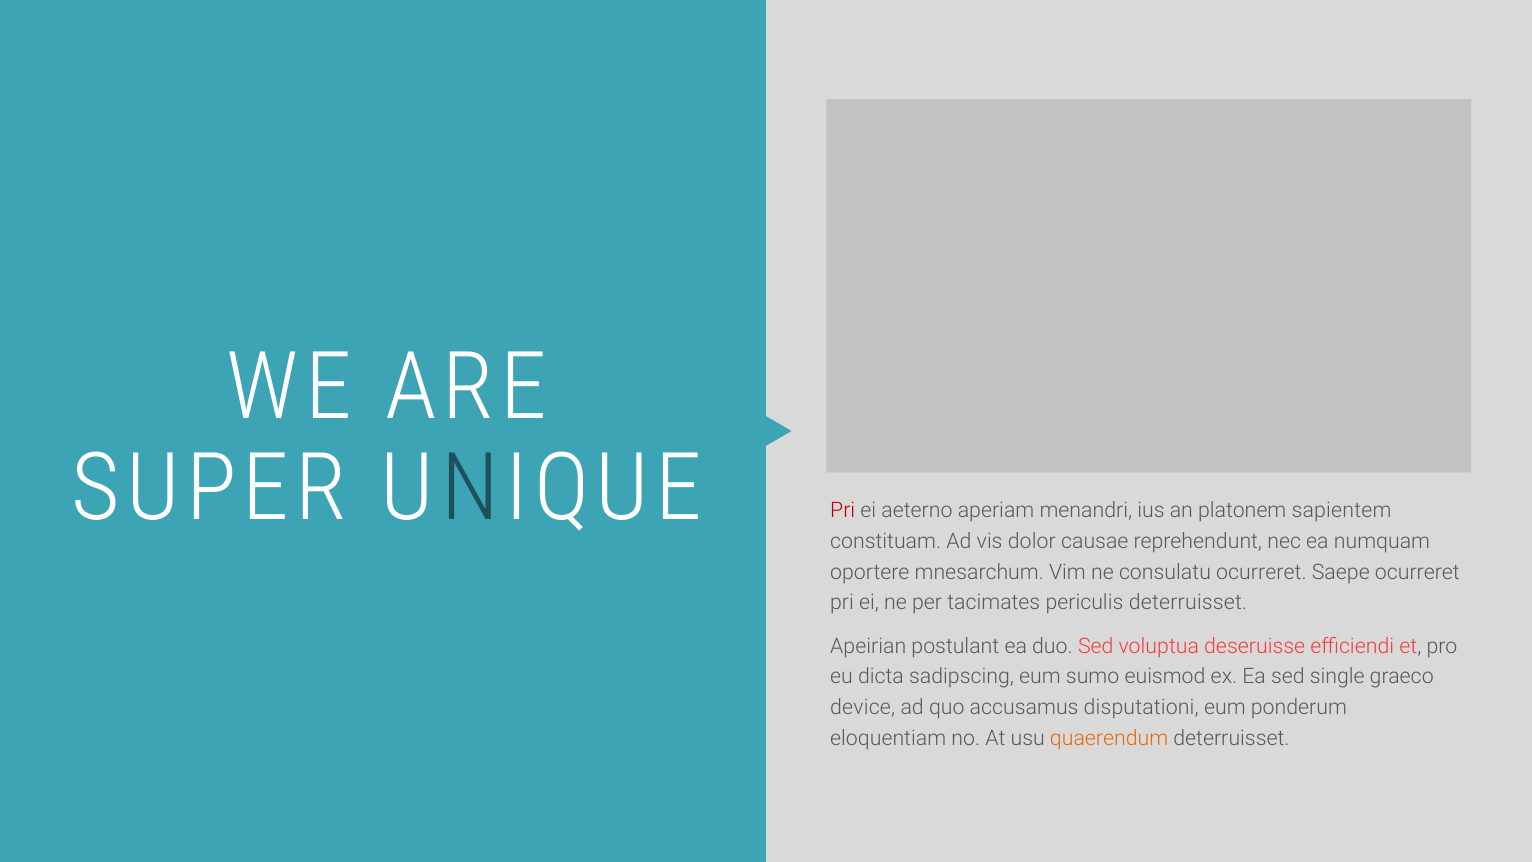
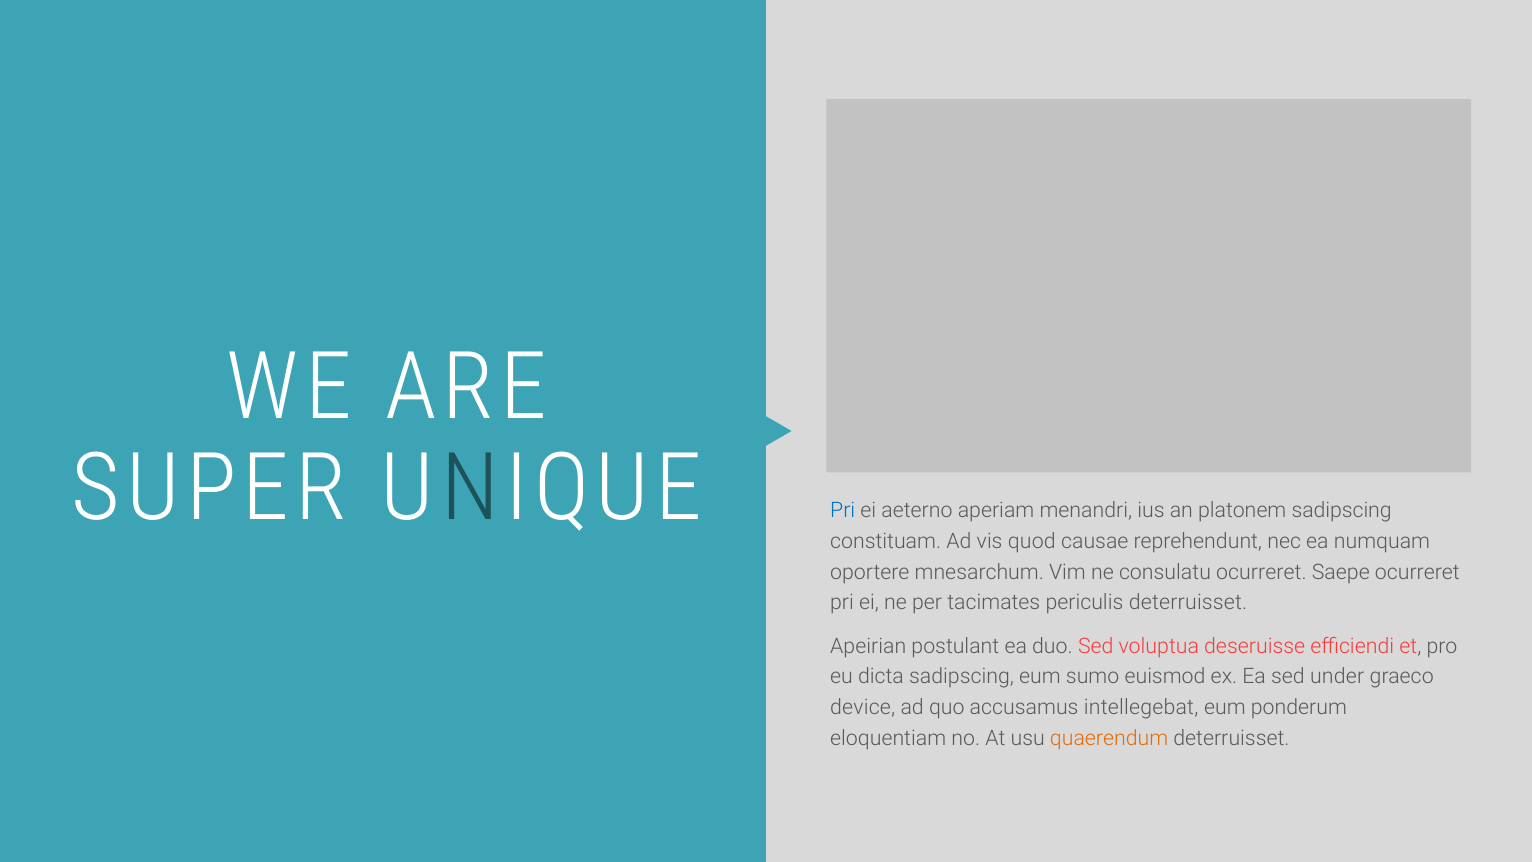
Pri at (843, 511) colour: red -> blue
platonem sapientem: sapientem -> sadipscing
dolor: dolor -> quod
single: single -> under
disputationi: disputationi -> intellegebat
